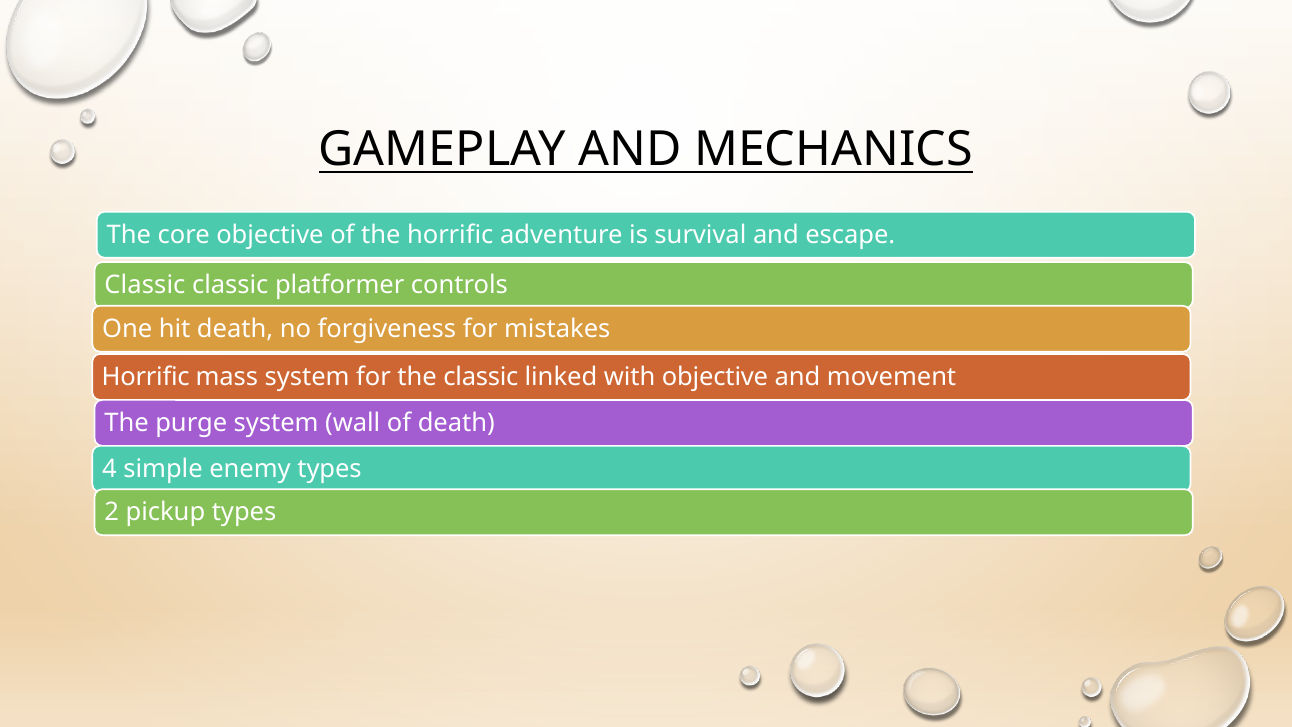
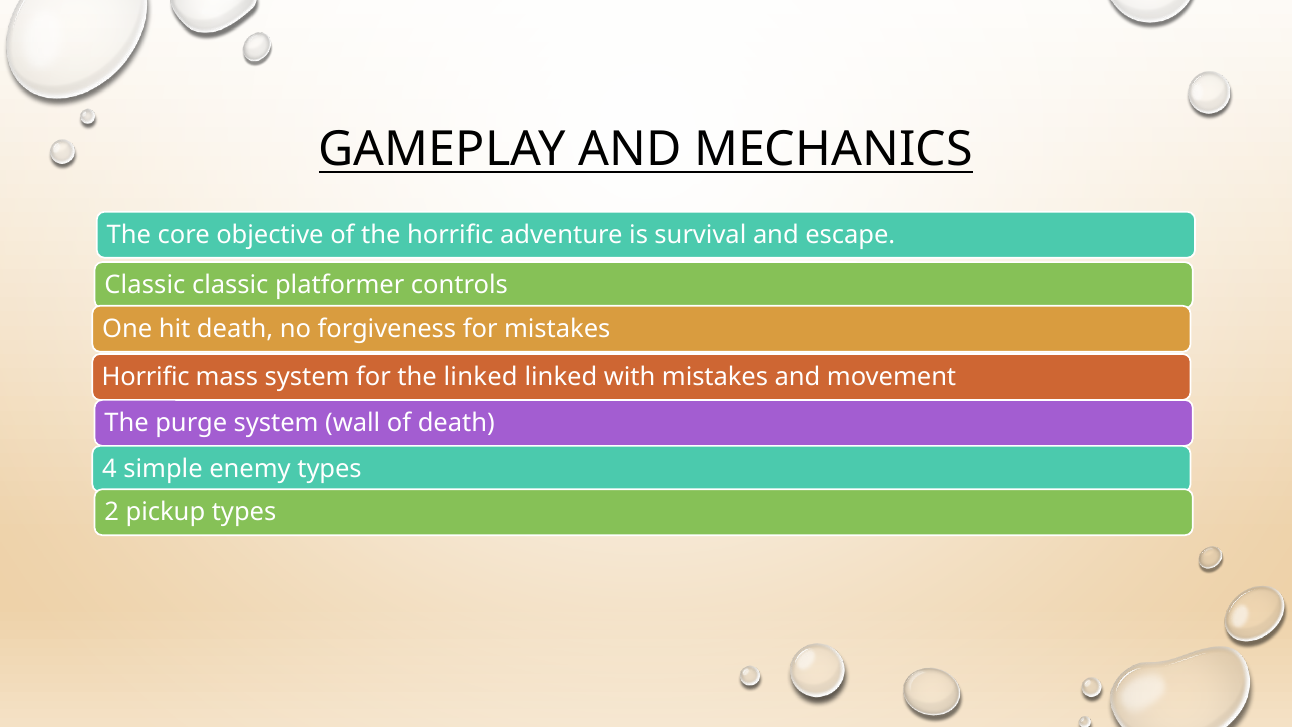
the classic: classic -> linked
with objective: objective -> mistakes
